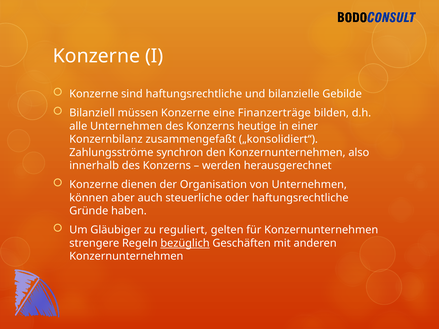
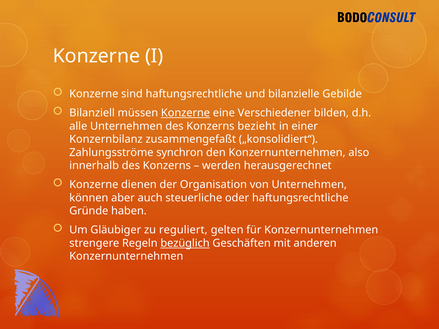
Konzerne at (186, 113) underline: none -> present
Finanzerträge: Finanzerträge -> Verschiedener
heutige: heutige -> bezieht
